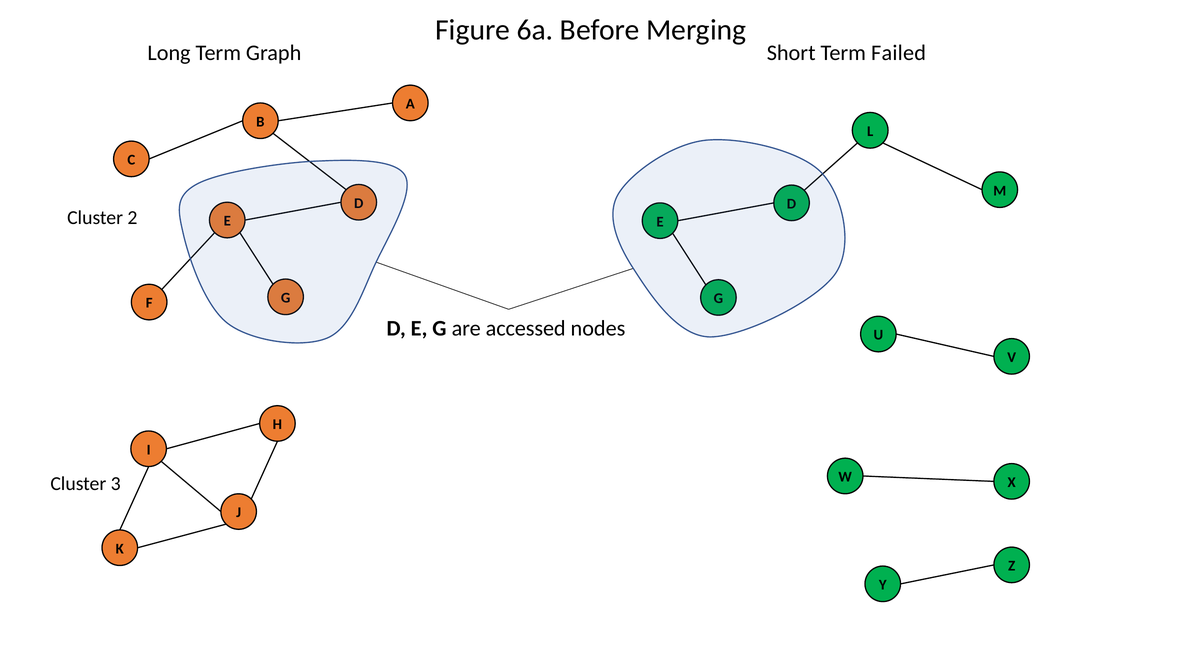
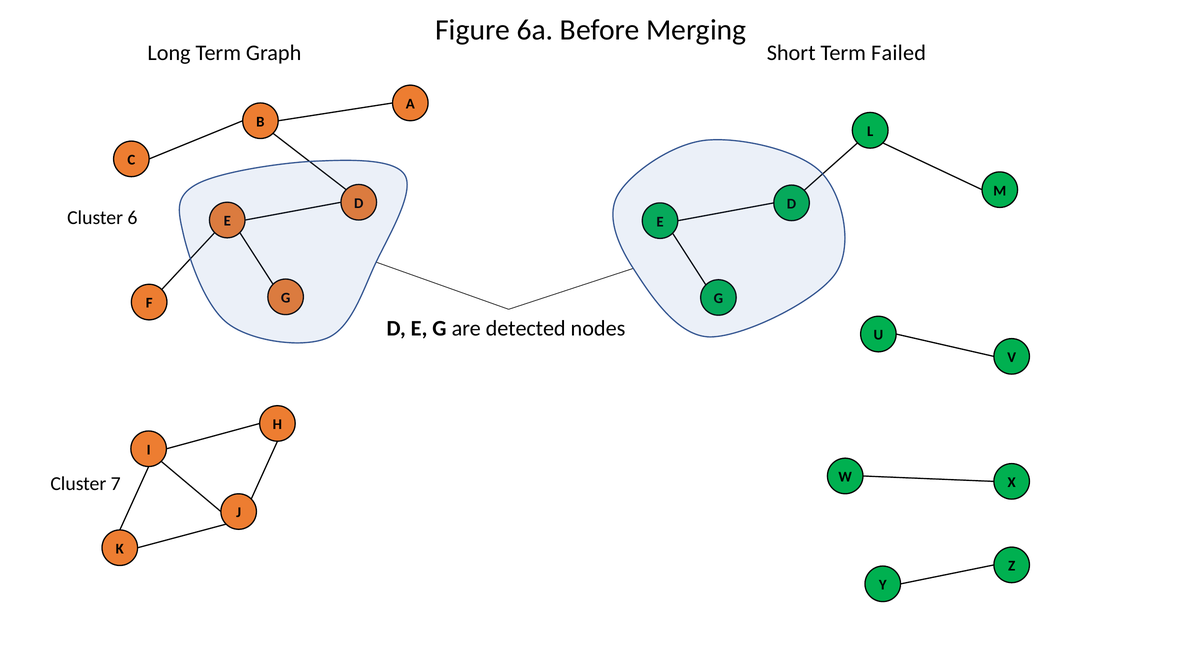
2: 2 -> 6
accessed: accessed -> detected
3: 3 -> 7
